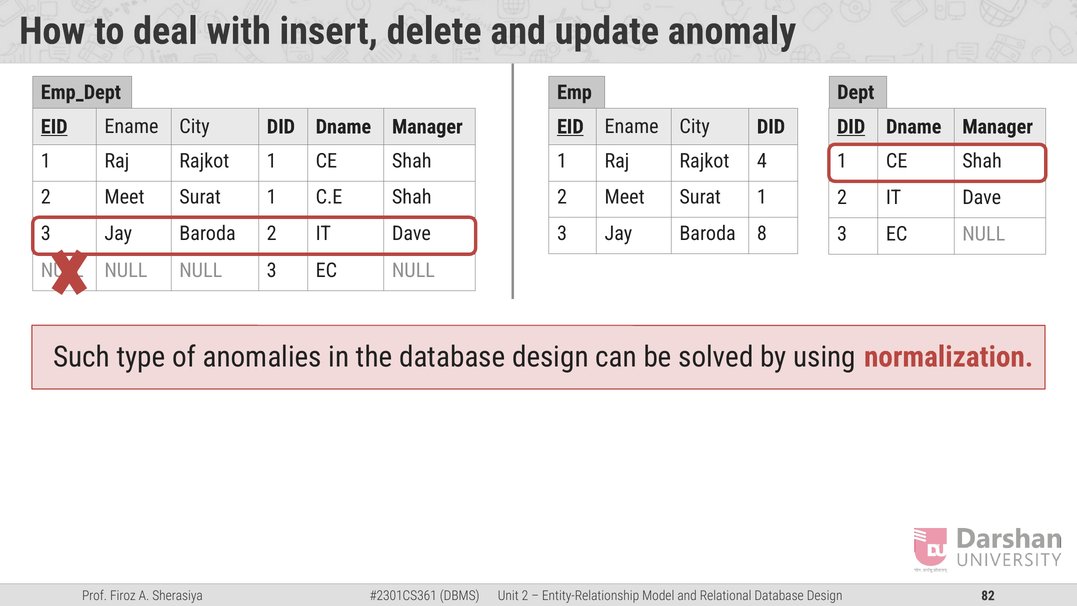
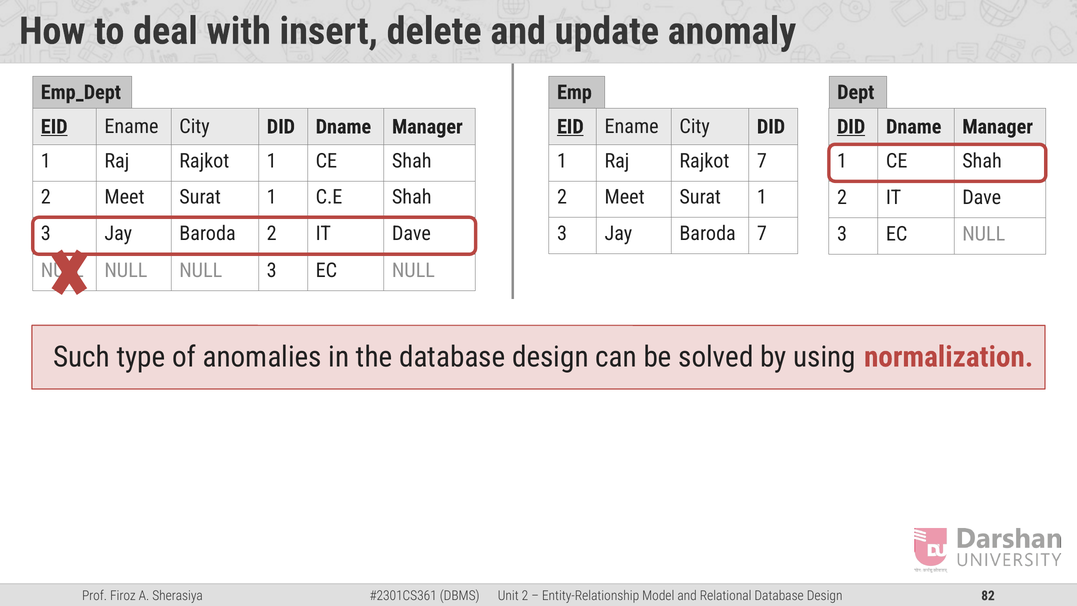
Rajkot 4: 4 -> 7
Baroda 8: 8 -> 7
